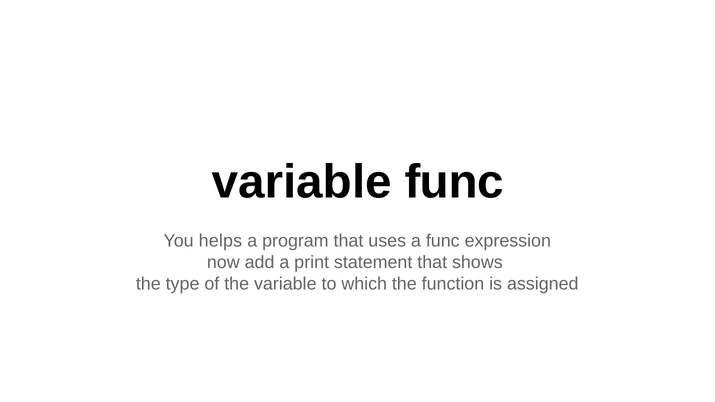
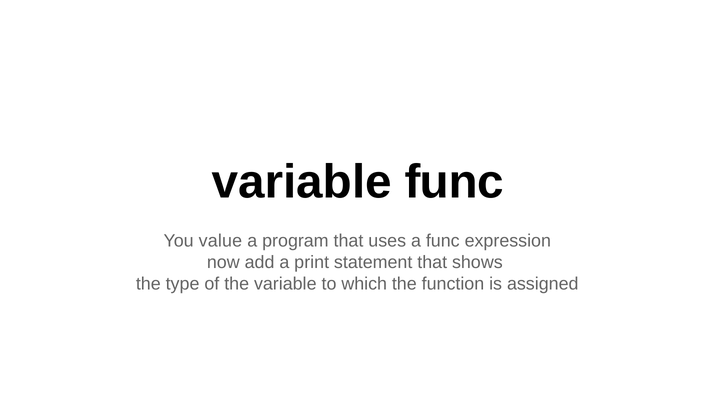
helps: helps -> value
